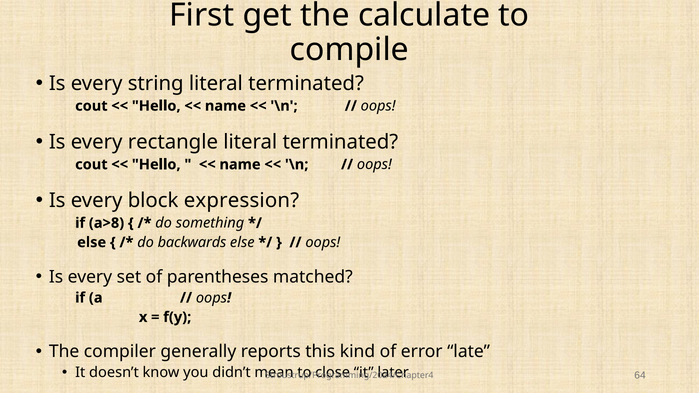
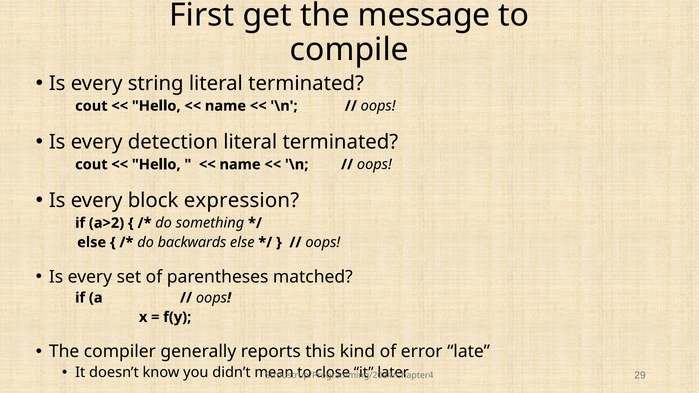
calculate: calculate -> message
rectangle: rectangle -> detection
a>8: a>8 -> a>2
64: 64 -> 29
